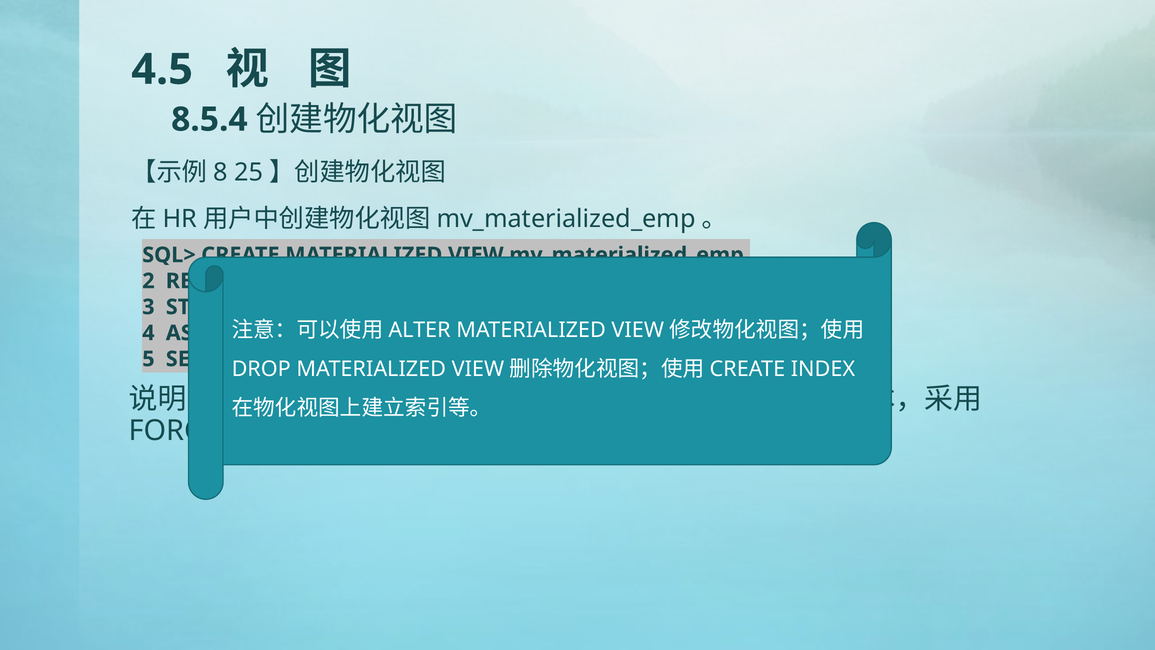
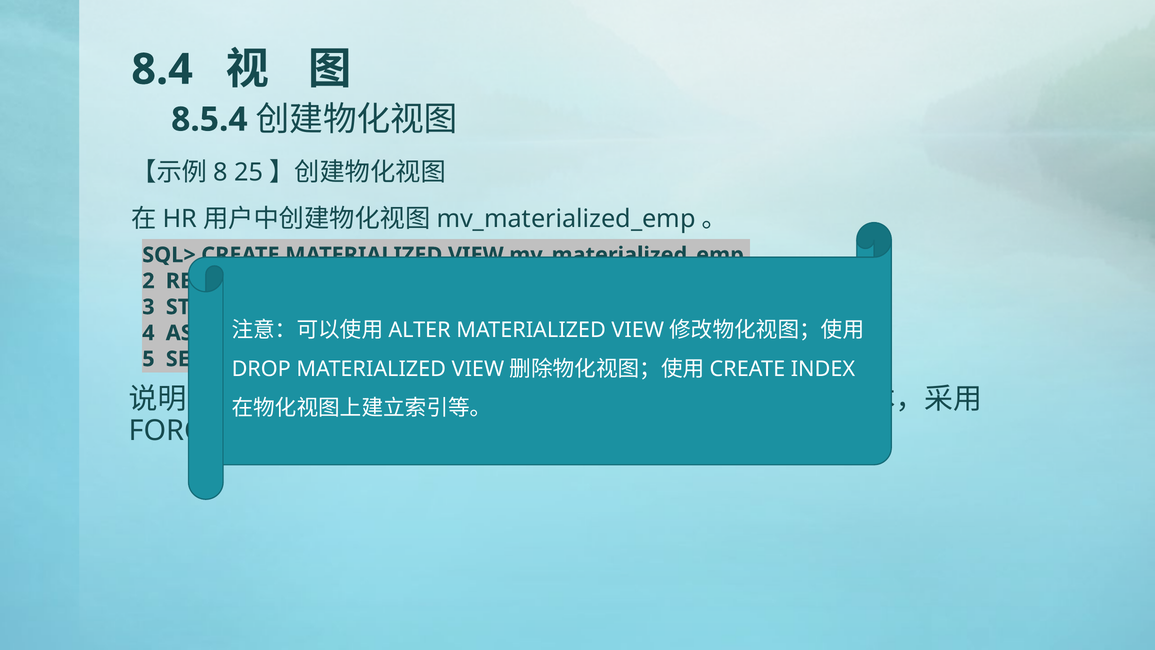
4.5: 4.5 -> 8.4
